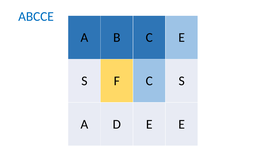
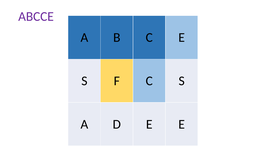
ABCCE colour: blue -> purple
